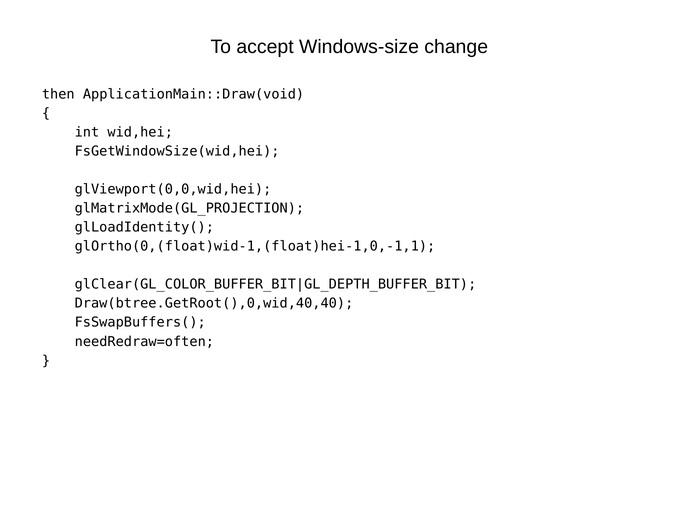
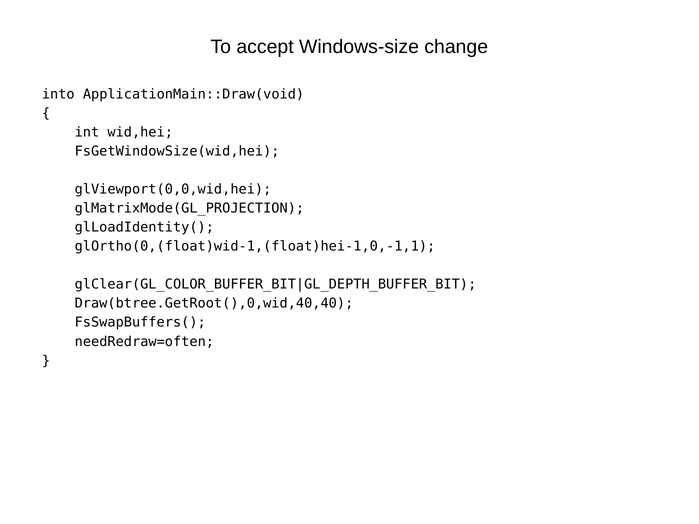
then: then -> into
